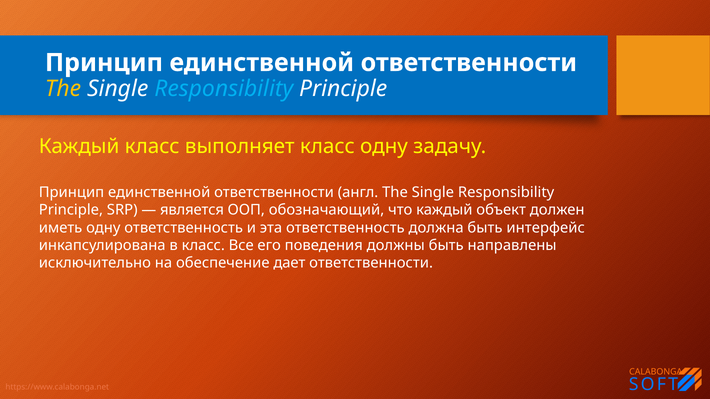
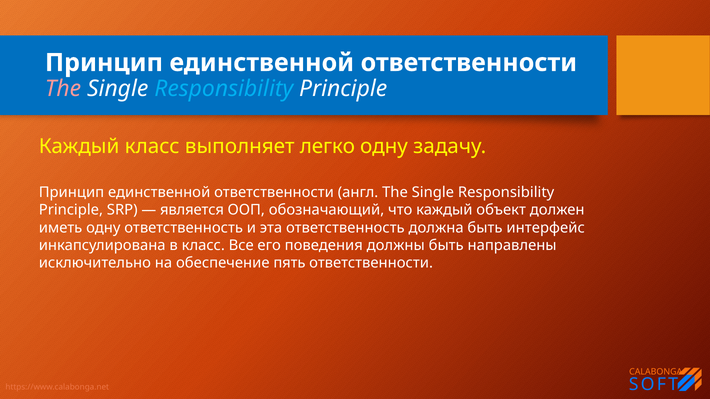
The at (63, 89) colour: yellow -> pink
выполняет класс: класс -> легко
дает: дает -> пять
